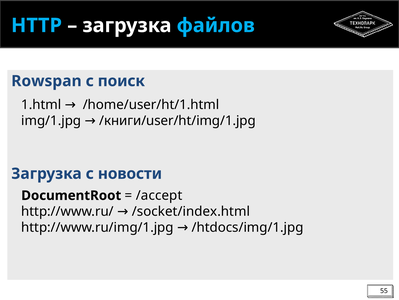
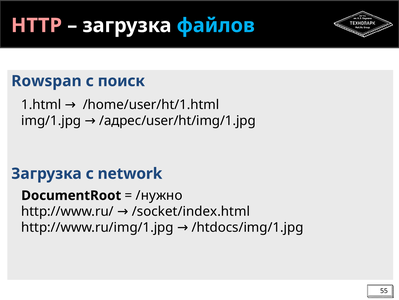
HTTP colour: light blue -> pink
/книги/user/ht/img/1.jpg: /книги/user/ht/img/1.jpg -> /адрес/user/ht/img/1.jpg
новости: новости -> network
/accept: /accept -> /нужно
